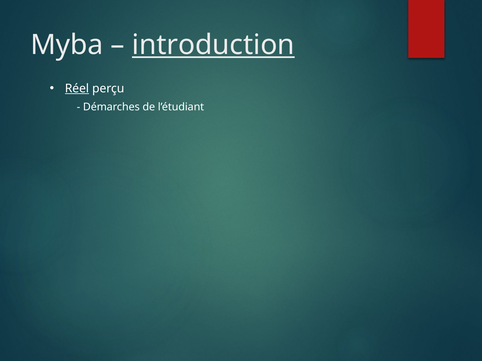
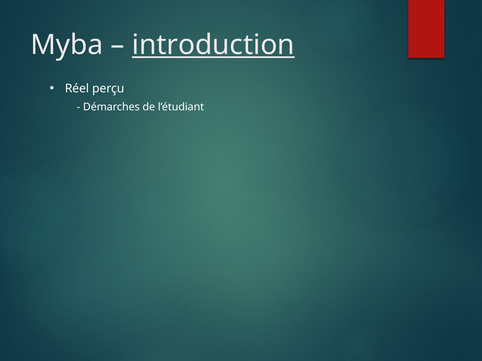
Réel underline: present -> none
